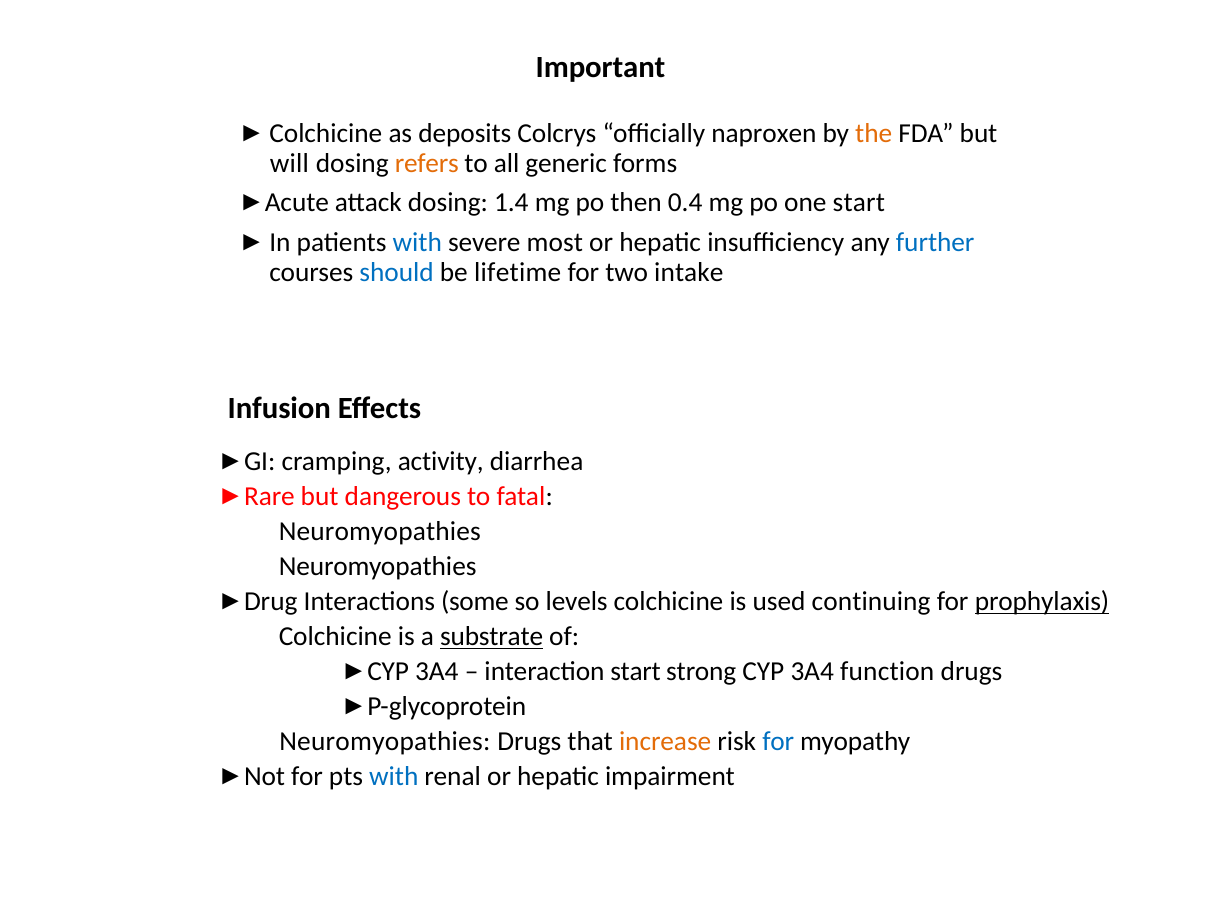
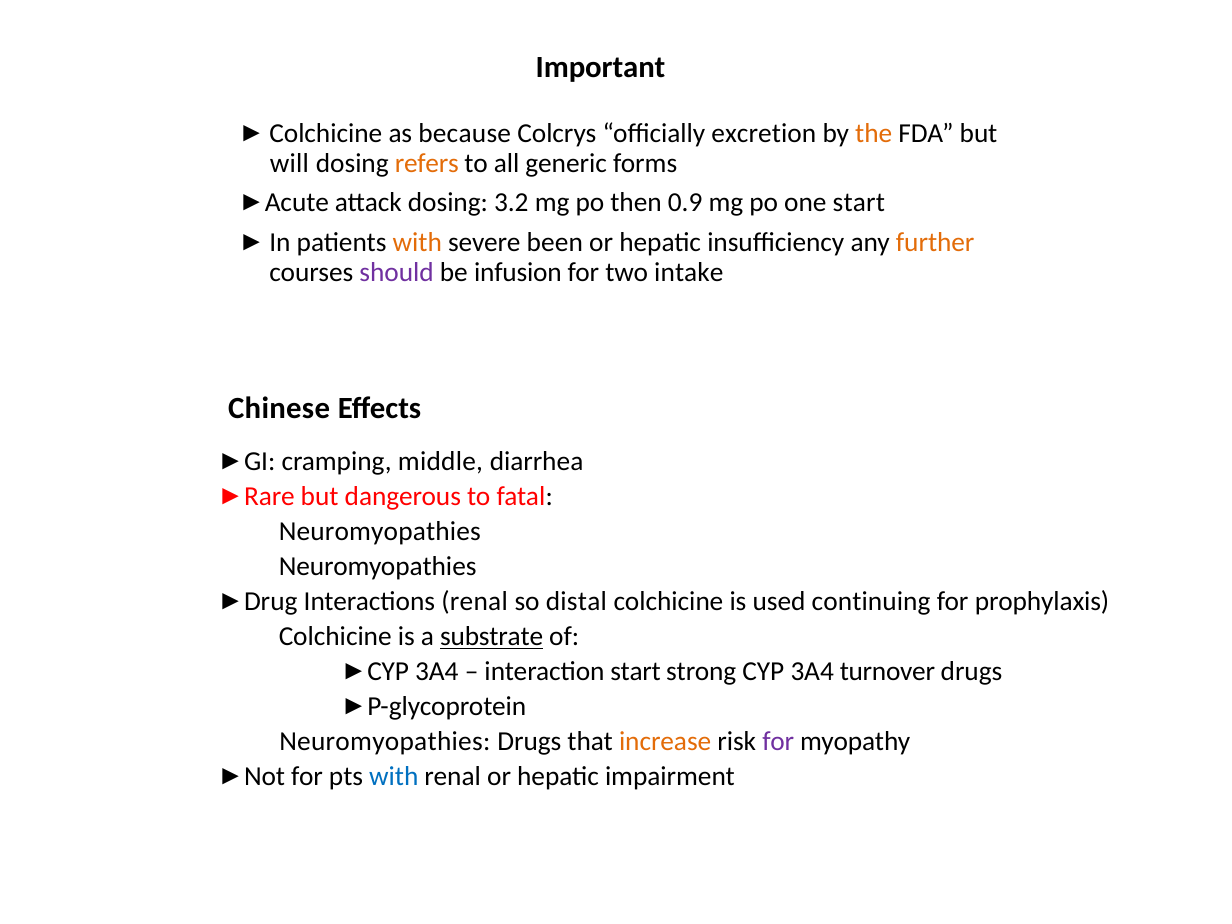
deposits: deposits -> because
naproxen: naproxen -> excretion
1.4: 1.4 -> 3.2
0.4: 0.4 -> 0.9
with at (417, 243) colour: blue -> orange
most: most -> been
further colour: blue -> orange
should colour: blue -> purple
lifetime: lifetime -> infusion
Infusion: Infusion -> Chinese
activity: activity -> middle
Interactions some: some -> renal
levels: levels -> distal
prophylaxis underline: present -> none
function: function -> turnover
for at (778, 742) colour: blue -> purple
